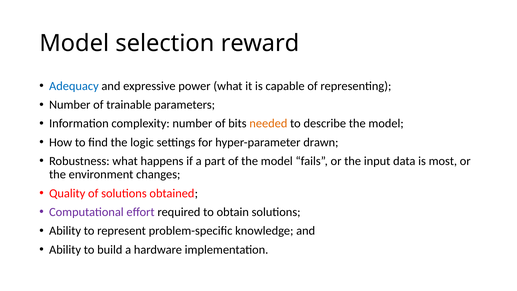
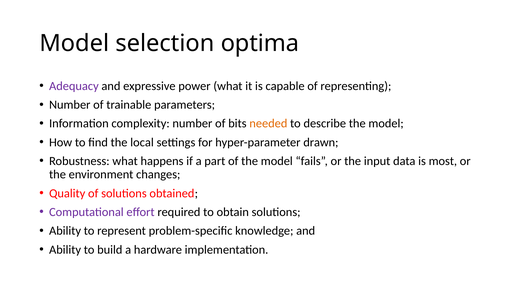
reward: reward -> optima
Adequacy colour: blue -> purple
logic: logic -> local
